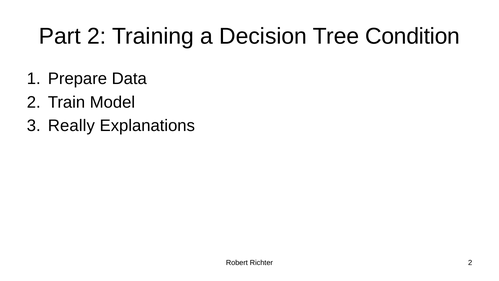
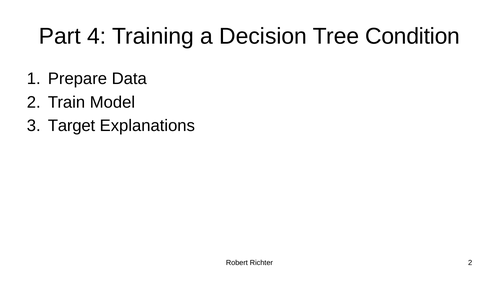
Part 2: 2 -> 4
Really: Really -> Target
